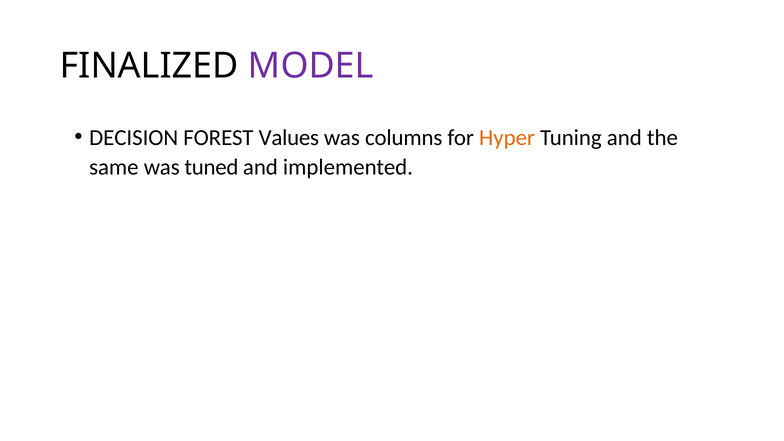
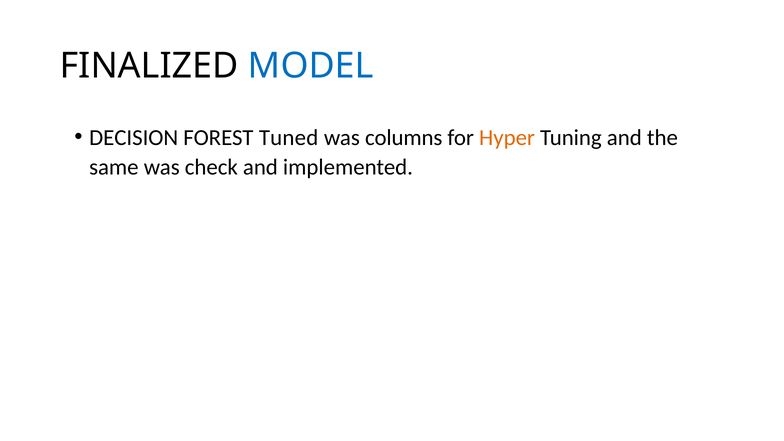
MODEL colour: purple -> blue
Values: Values -> Tuned
tuned: tuned -> check
